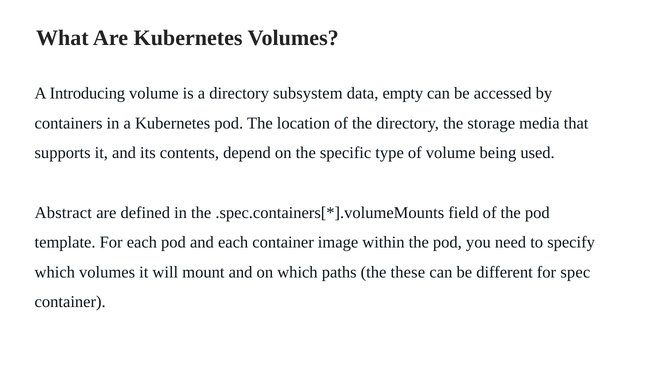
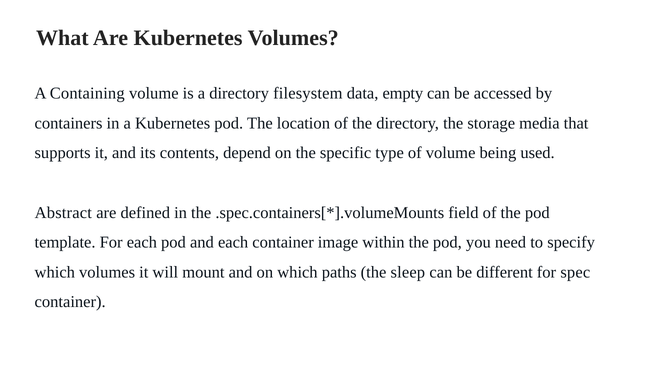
Introducing: Introducing -> Containing
subsystem: subsystem -> filesystem
these: these -> sleep
